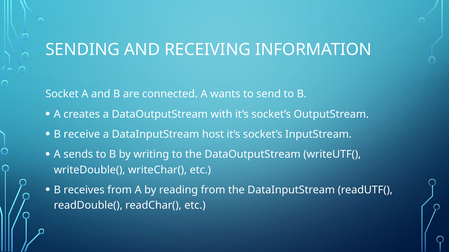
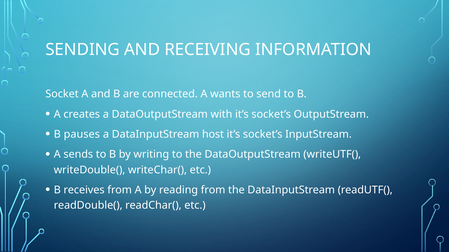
receive: receive -> pauses
